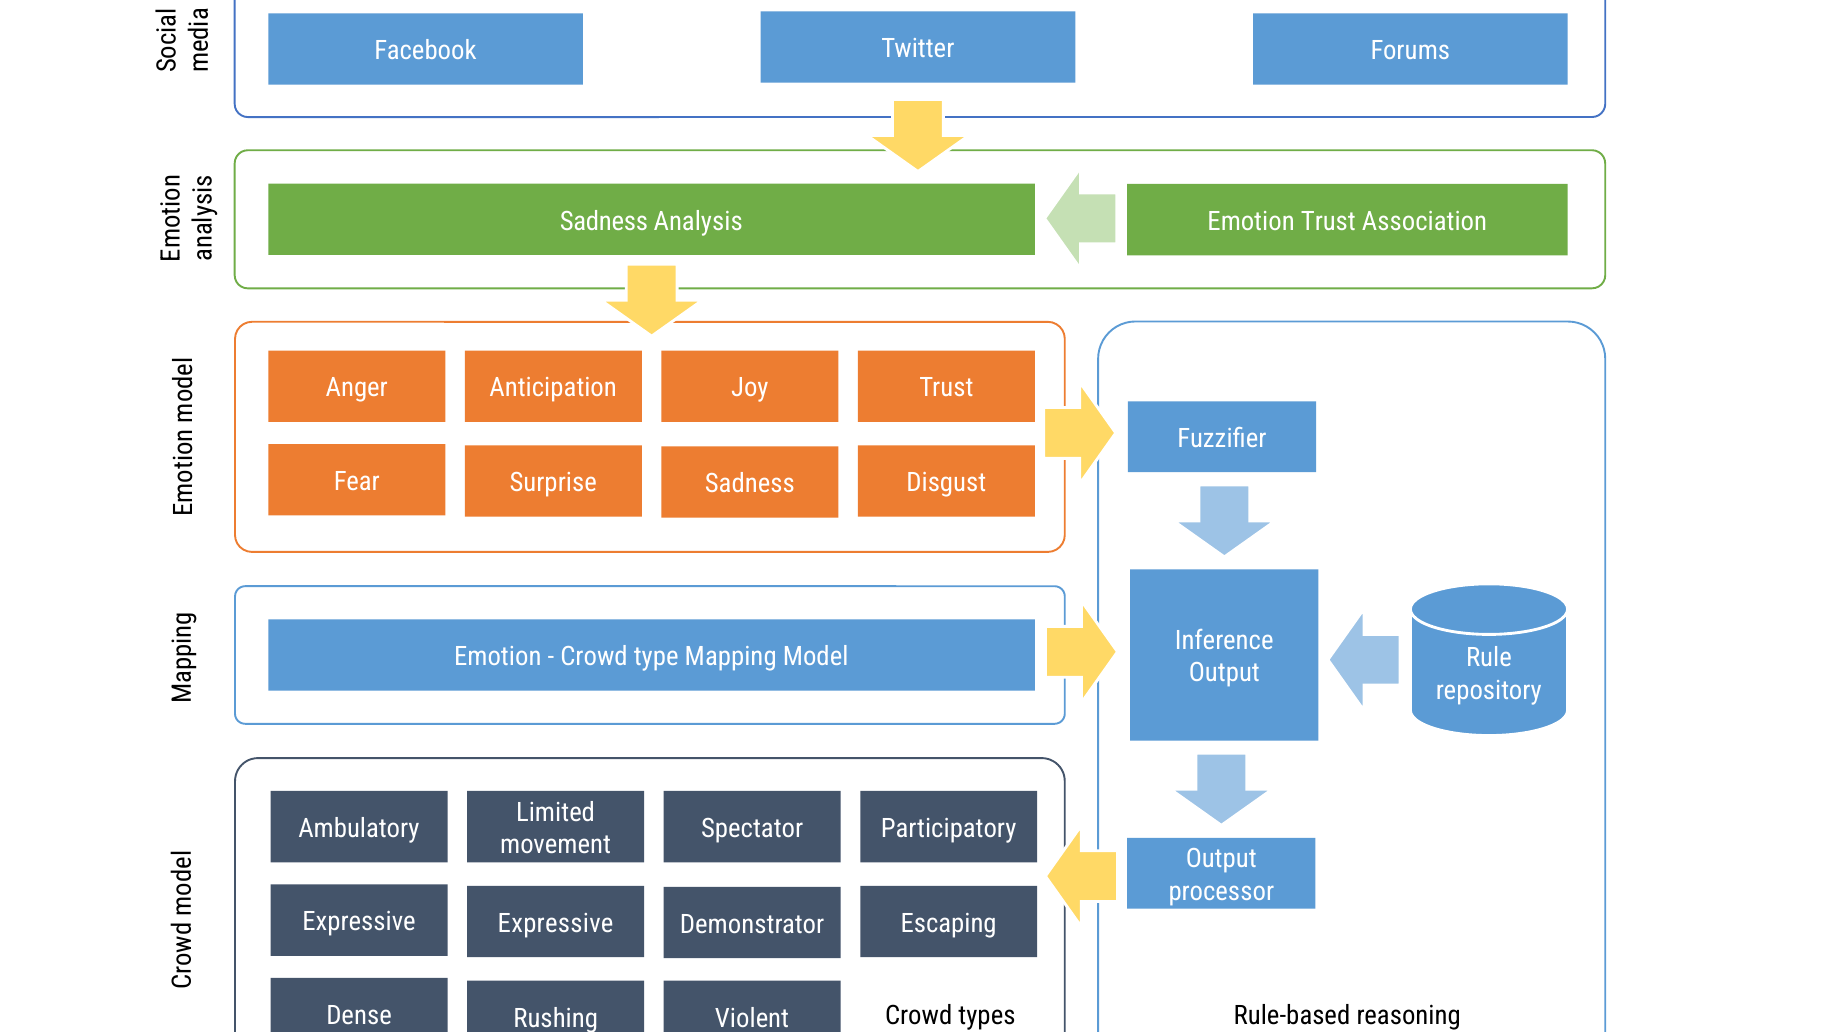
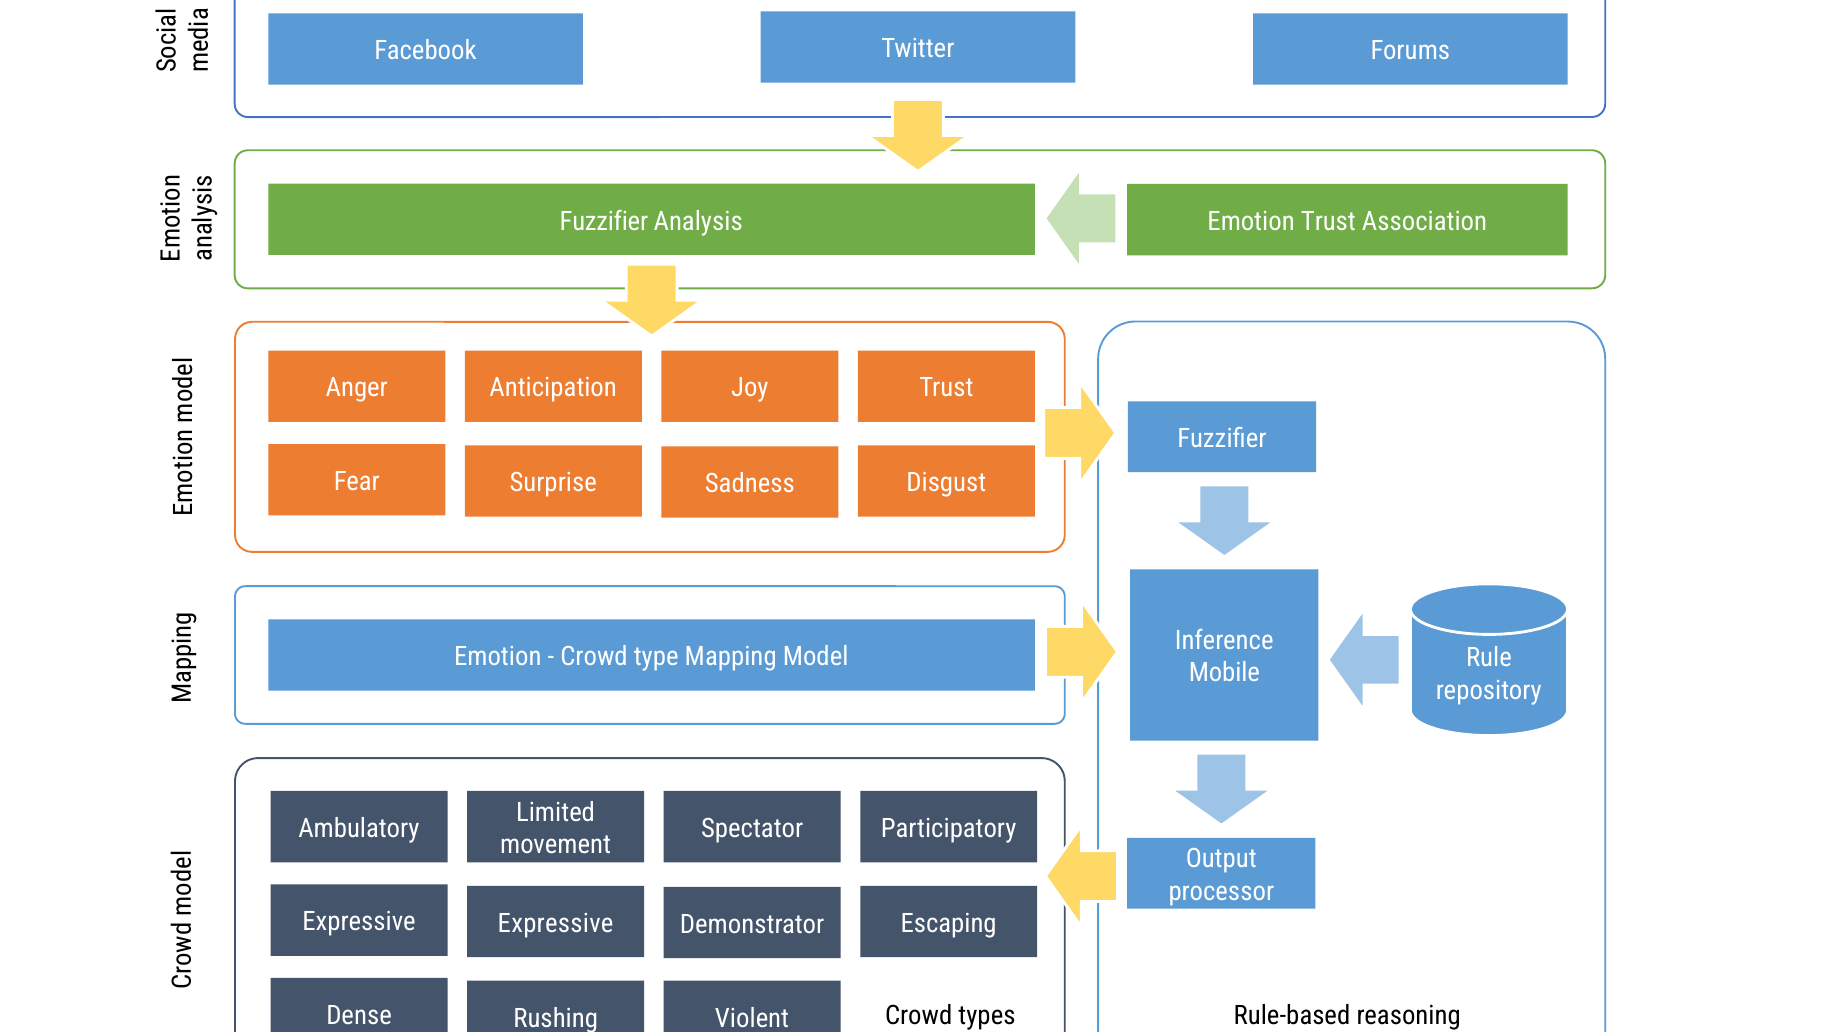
Sadness at (604, 221): Sadness -> Fuzzifier
Output at (1224, 673): Output -> Mobile
